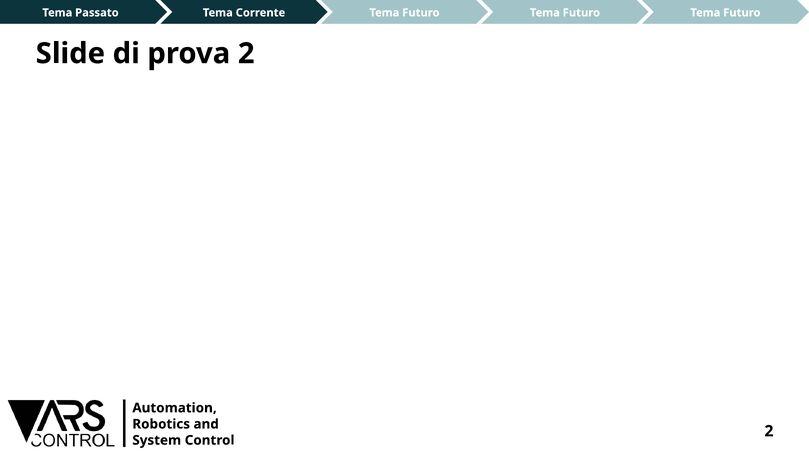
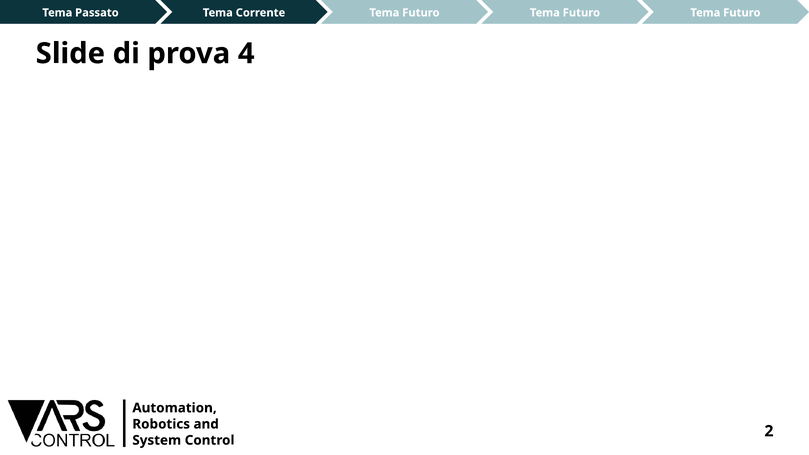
prova 2: 2 -> 4
